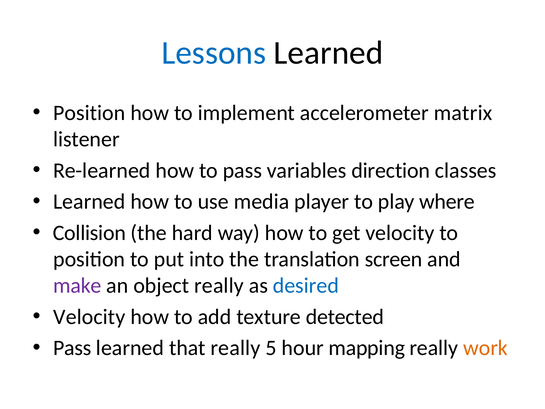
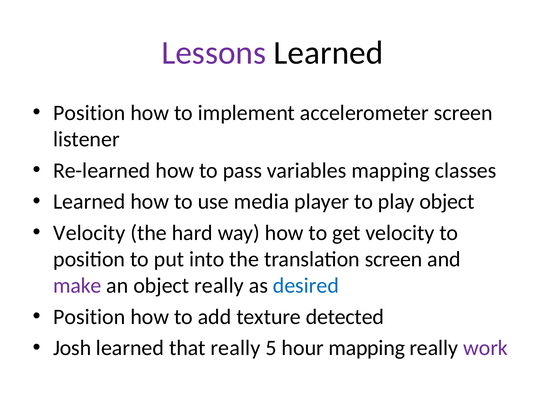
Lessons colour: blue -> purple
accelerometer matrix: matrix -> screen
variables direction: direction -> mapping
play where: where -> object
Collision at (89, 233): Collision -> Velocity
Velocity at (89, 317): Velocity -> Position
Pass at (72, 348): Pass -> Josh
work colour: orange -> purple
